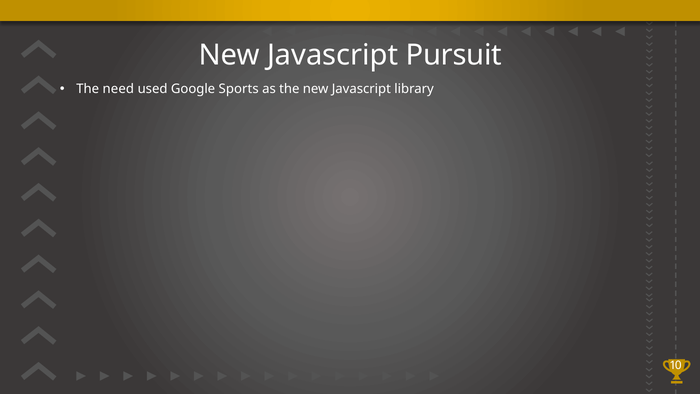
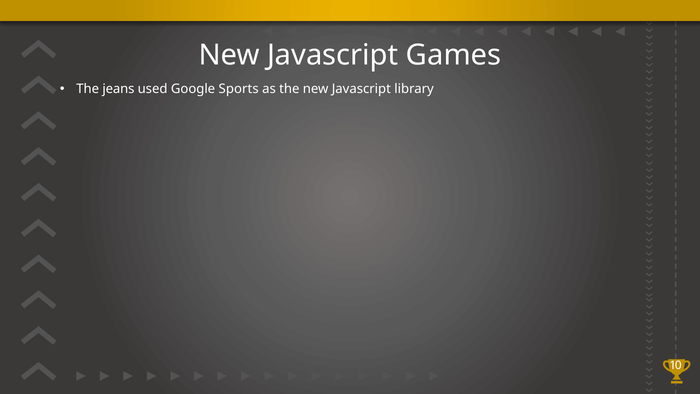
Pursuit: Pursuit -> Games
need: need -> jeans
